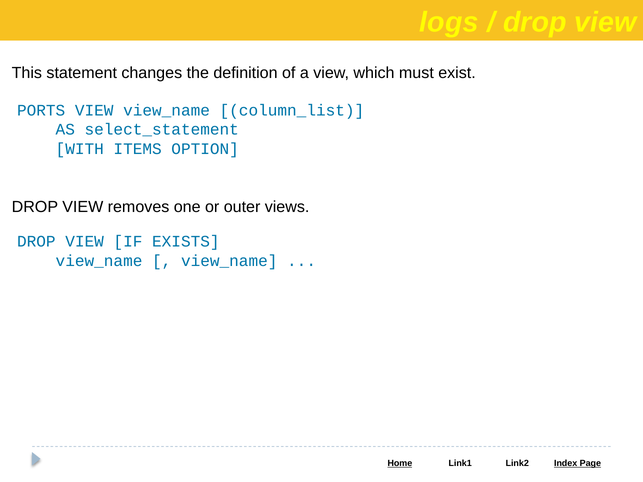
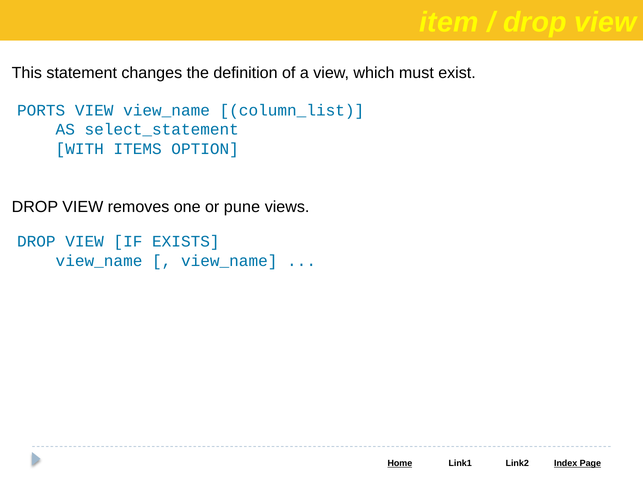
logs: logs -> item
outer: outer -> pune
